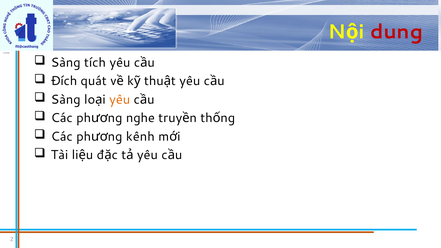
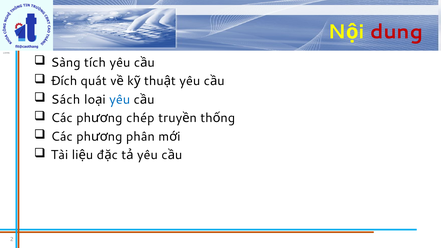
Sàng at (66, 100): Sàng -> Sách
yêu at (120, 100) colour: orange -> blue
nghe: nghe -> chép
kênh: kênh -> phân
